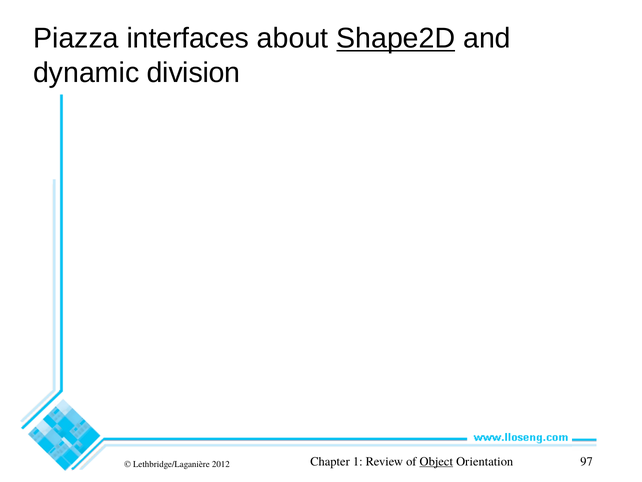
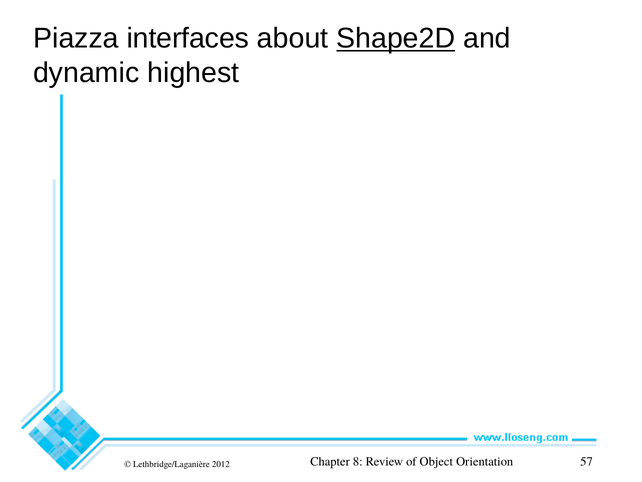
division: division -> highest
1: 1 -> 8
Object underline: present -> none
97: 97 -> 57
